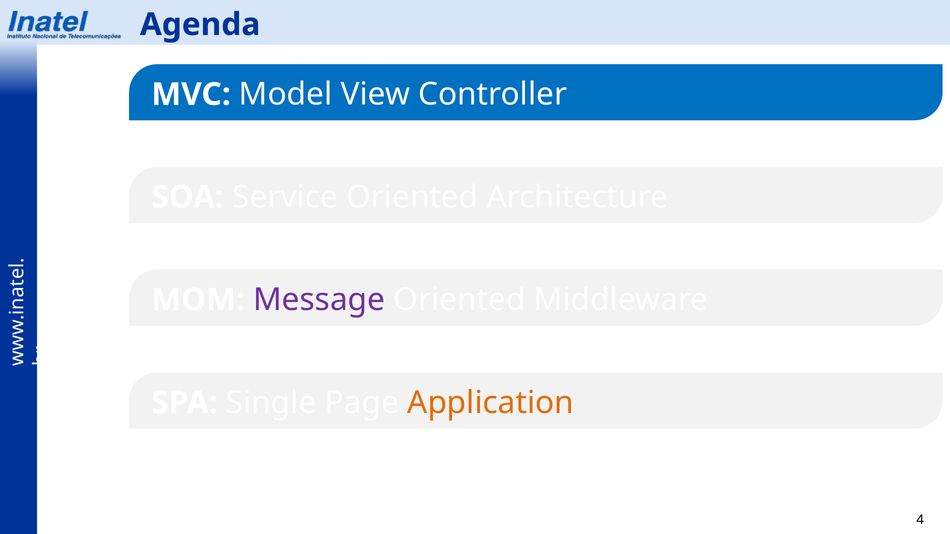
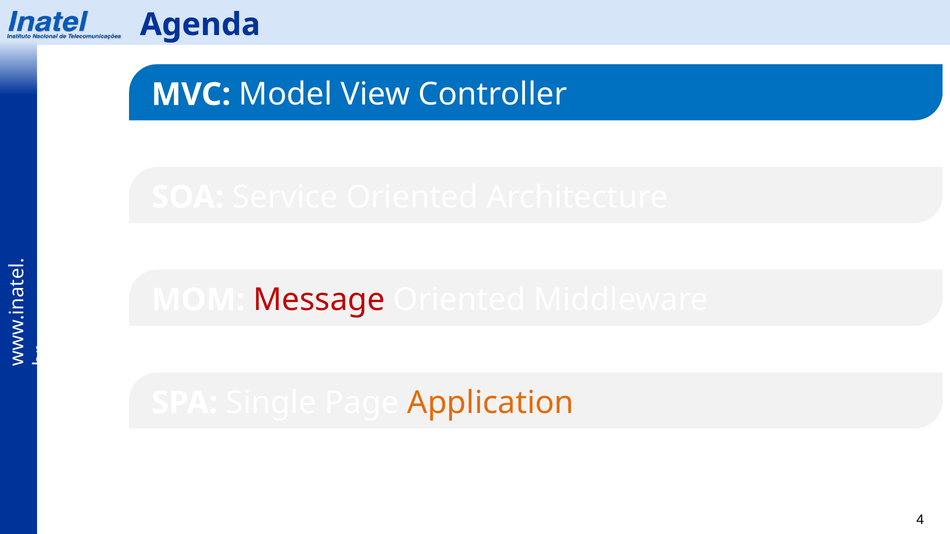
Message colour: purple -> red
